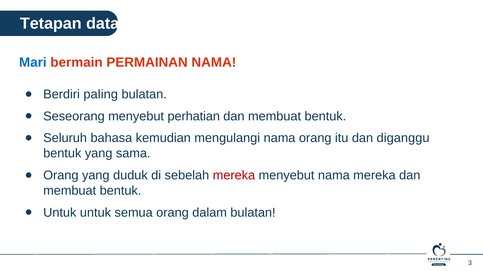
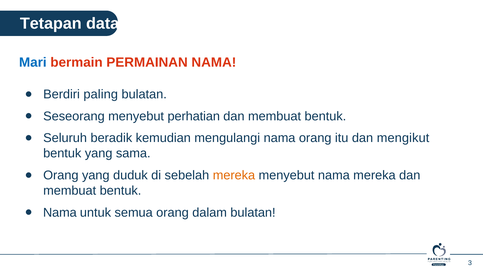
bahasa: bahasa -> beradik
diganggu: diganggu -> mengikut
mereka at (234, 176) colour: red -> orange
Untuk at (60, 213): Untuk -> Nama
